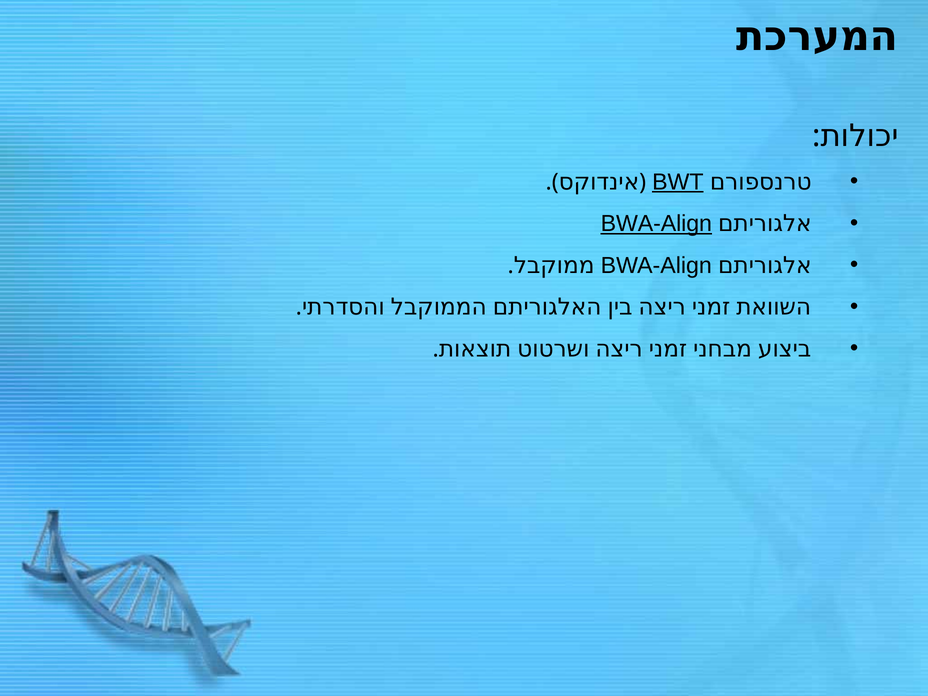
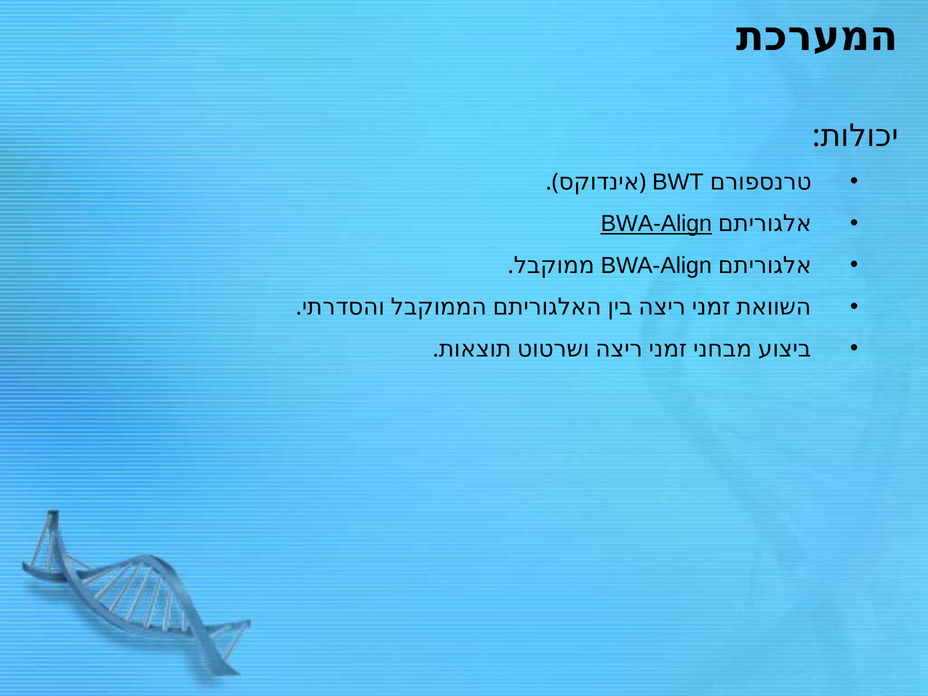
BWT underline: present -> none
